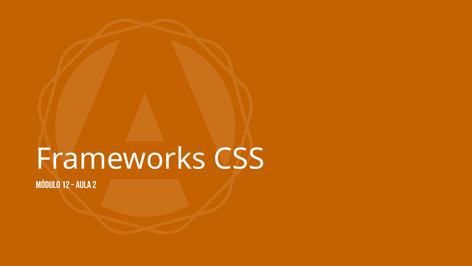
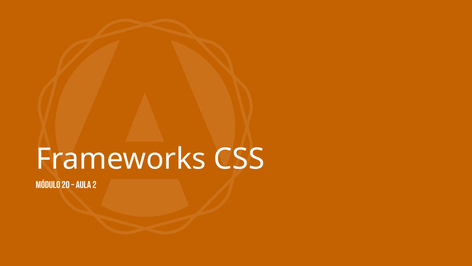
12: 12 -> 20
